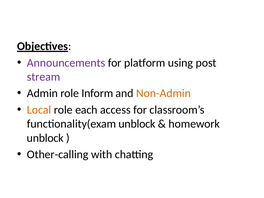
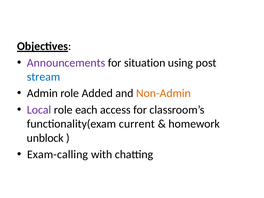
platform: platform -> situation
stream colour: purple -> blue
Inform: Inform -> Added
Local colour: orange -> purple
functionality(exam unblock: unblock -> current
Other-calling: Other-calling -> Exam-calling
